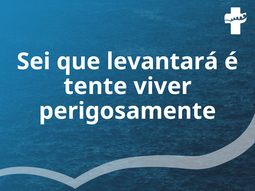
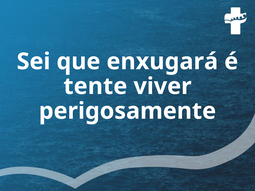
levantará: levantará -> enxugará
